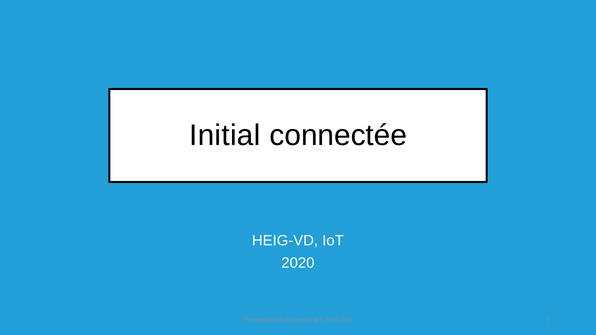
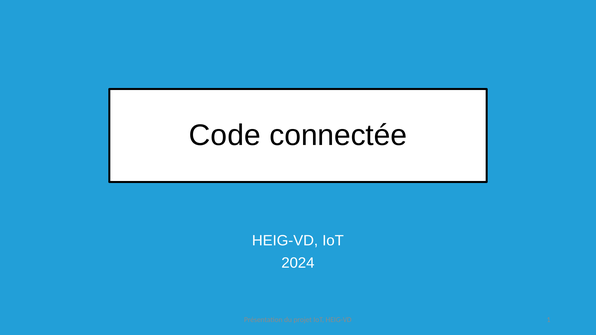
Initial: Initial -> Code
2020: 2020 -> 2024
